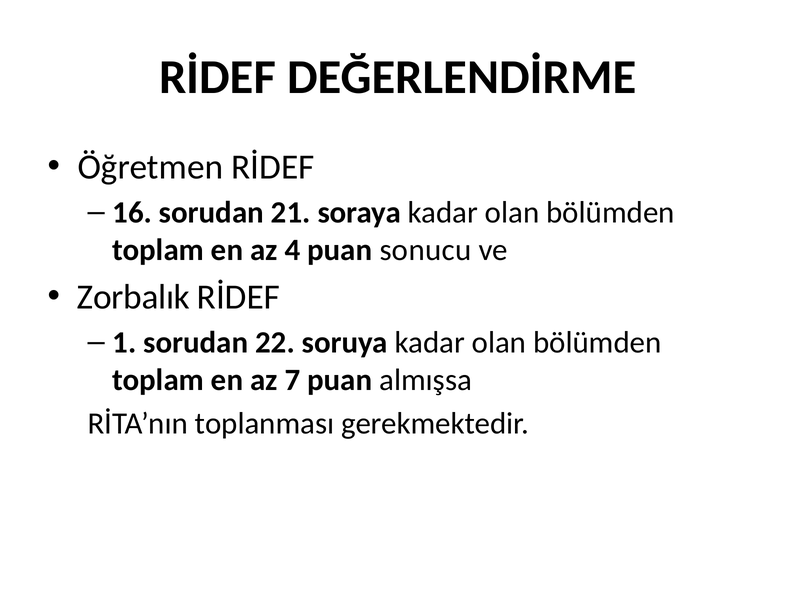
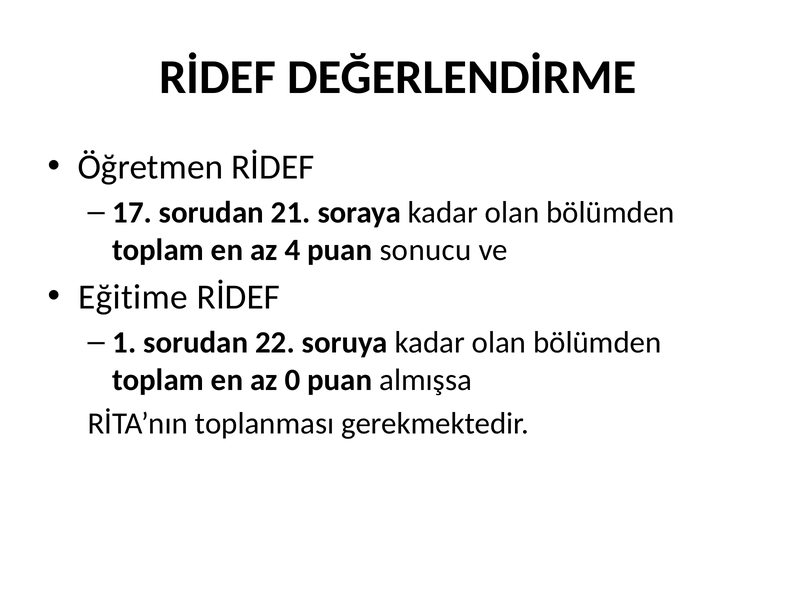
16: 16 -> 17
Zorbalık: Zorbalık -> Eğitime
7: 7 -> 0
